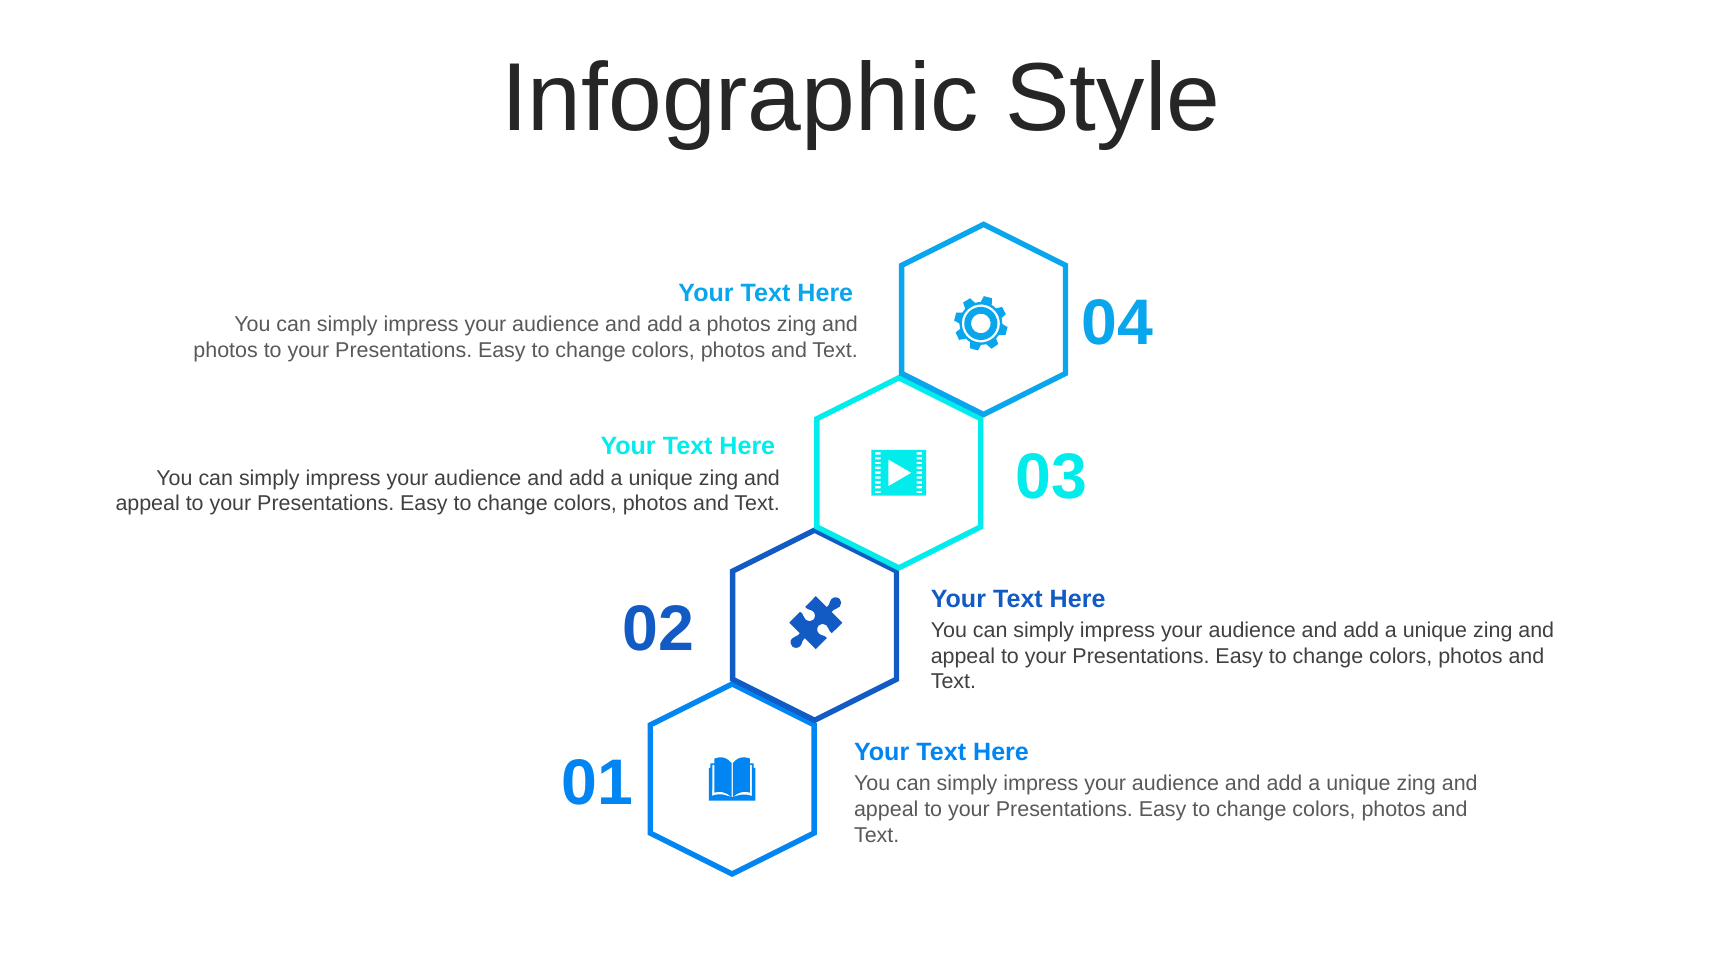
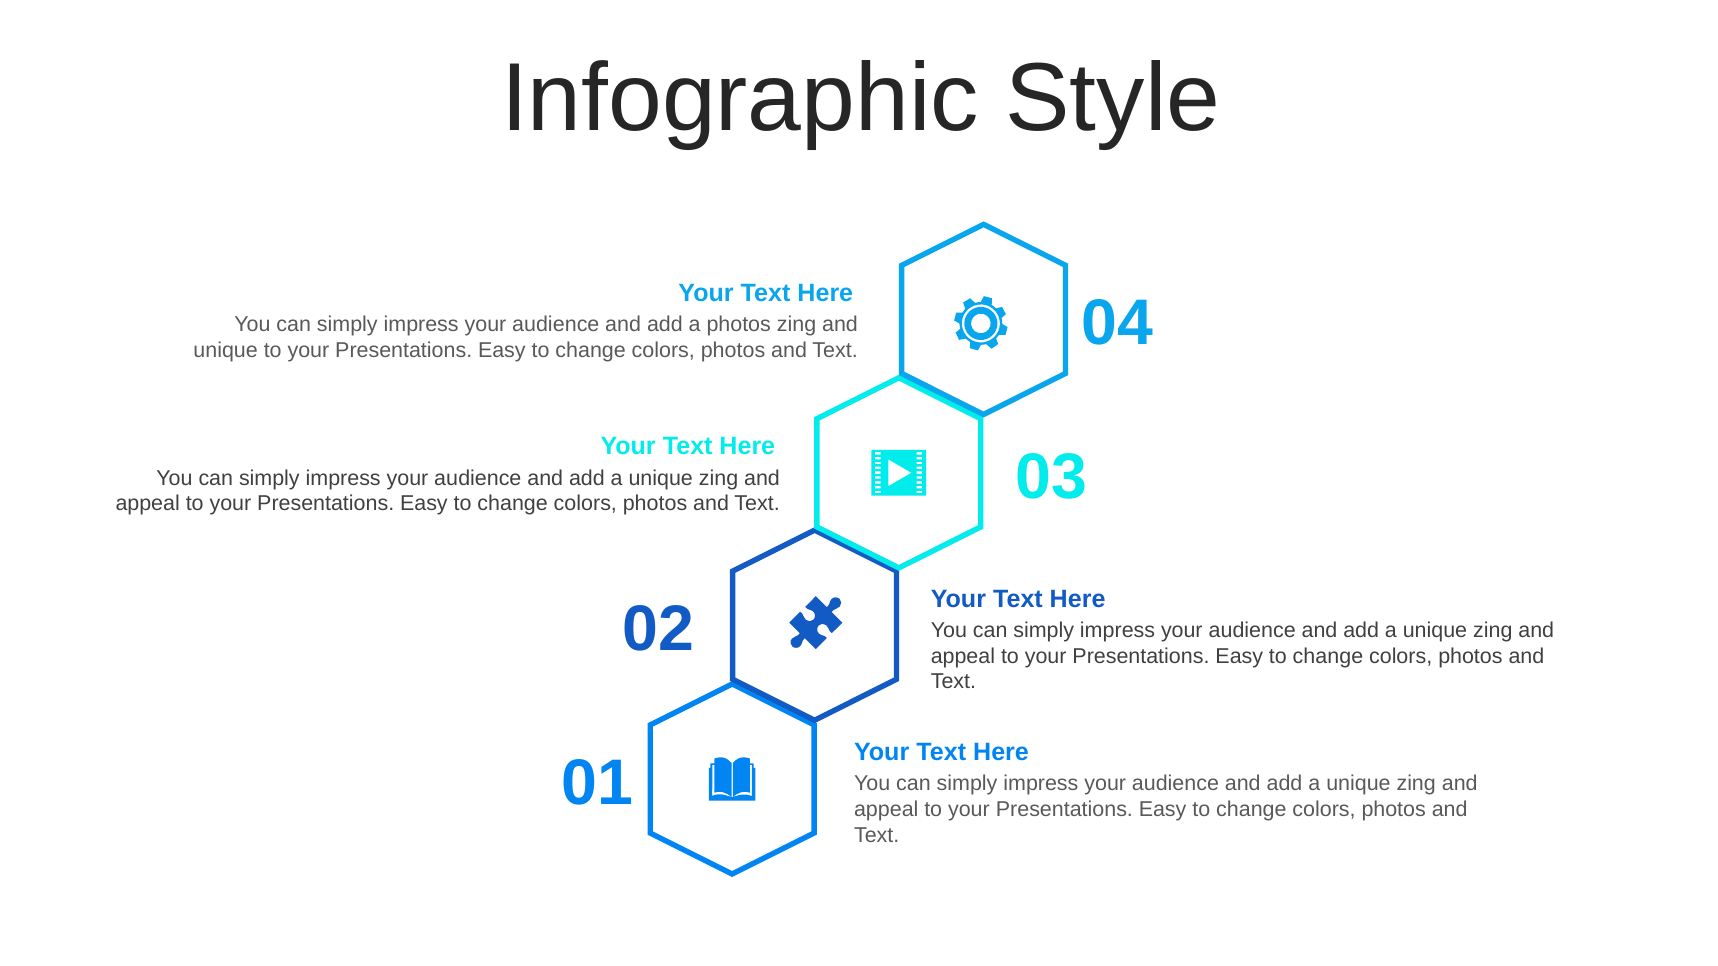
photos at (226, 350): photos -> unique
